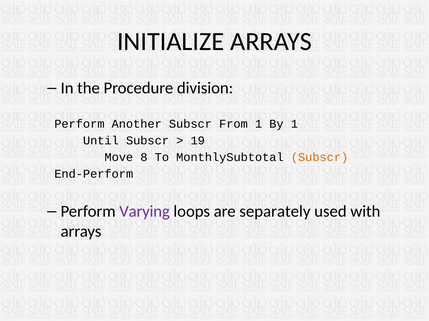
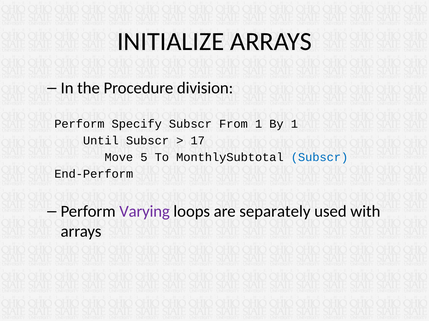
Another: Another -> Specify
19: 19 -> 17
8: 8 -> 5
Subscr at (320, 158) colour: orange -> blue
